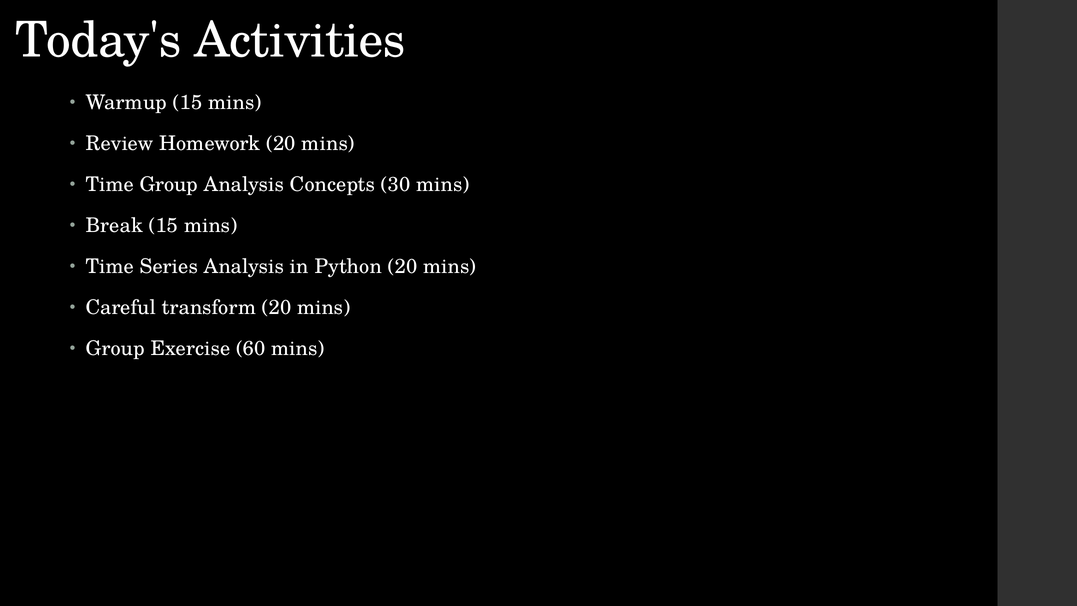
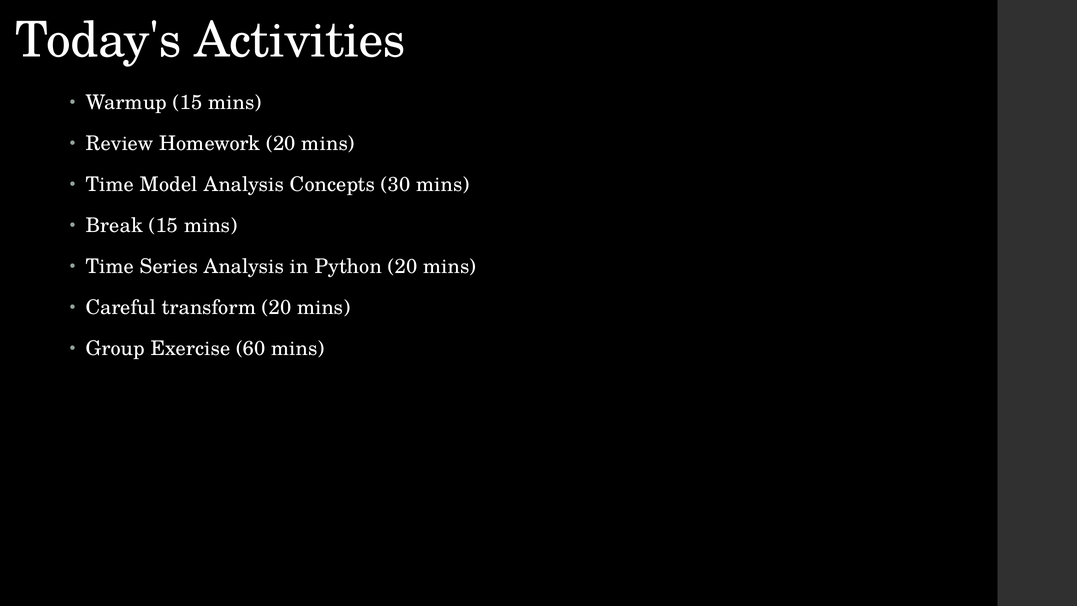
Time Group: Group -> Model
